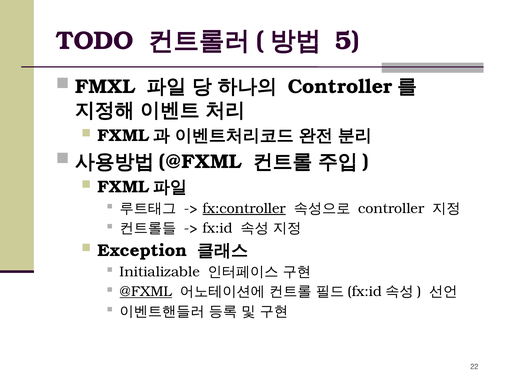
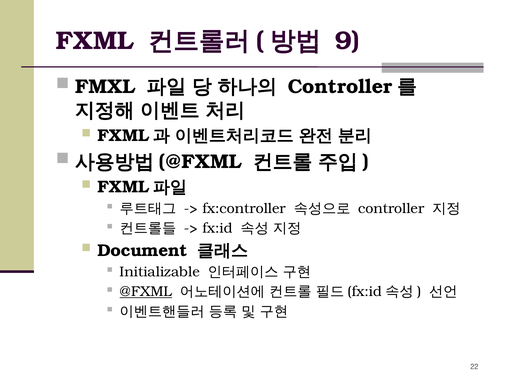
TODO: TODO -> FXML
5: 5 -> 9
fx:controller underline: present -> none
Exception: Exception -> Document
